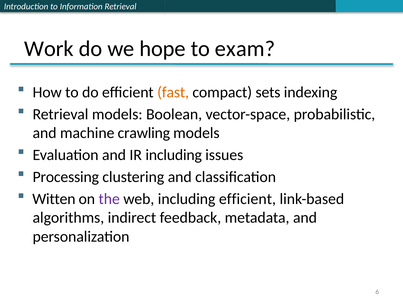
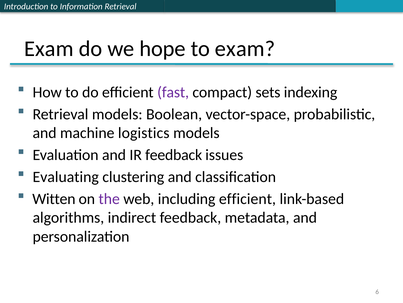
Work at (49, 49): Work -> Exam
fast colour: orange -> purple
crawling: crawling -> logistics
IR including: including -> feedback
Processing: Processing -> Evaluating
